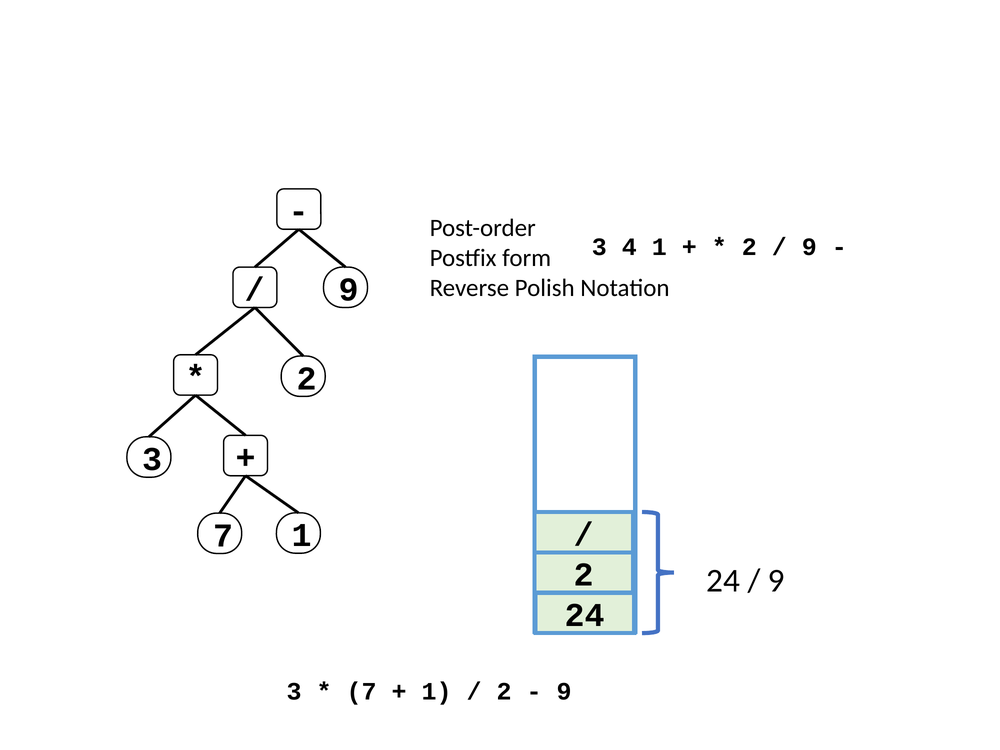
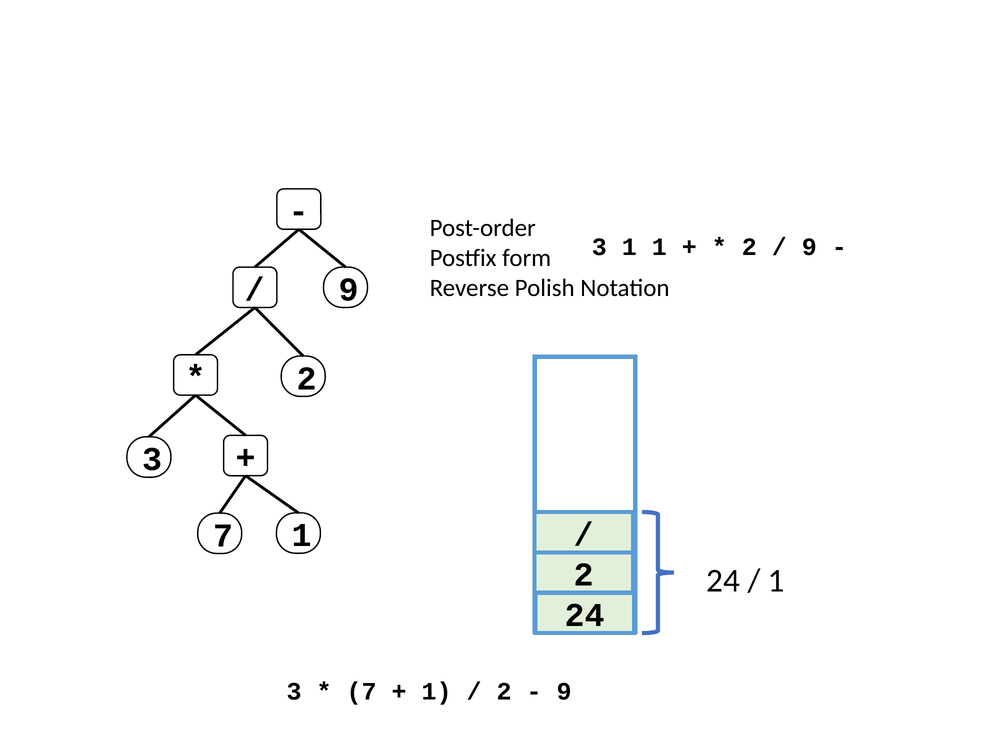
3 4: 4 -> 1
9 at (776, 581): 9 -> 1
